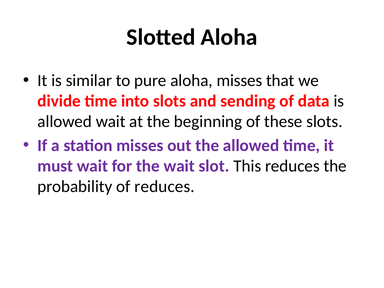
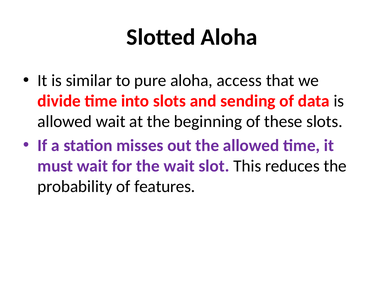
aloha misses: misses -> access
of reduces: reduces -> features
